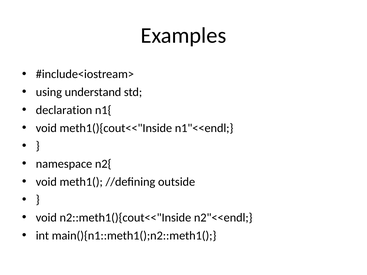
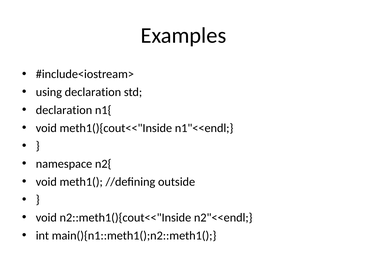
using understand: understand -> declaration
